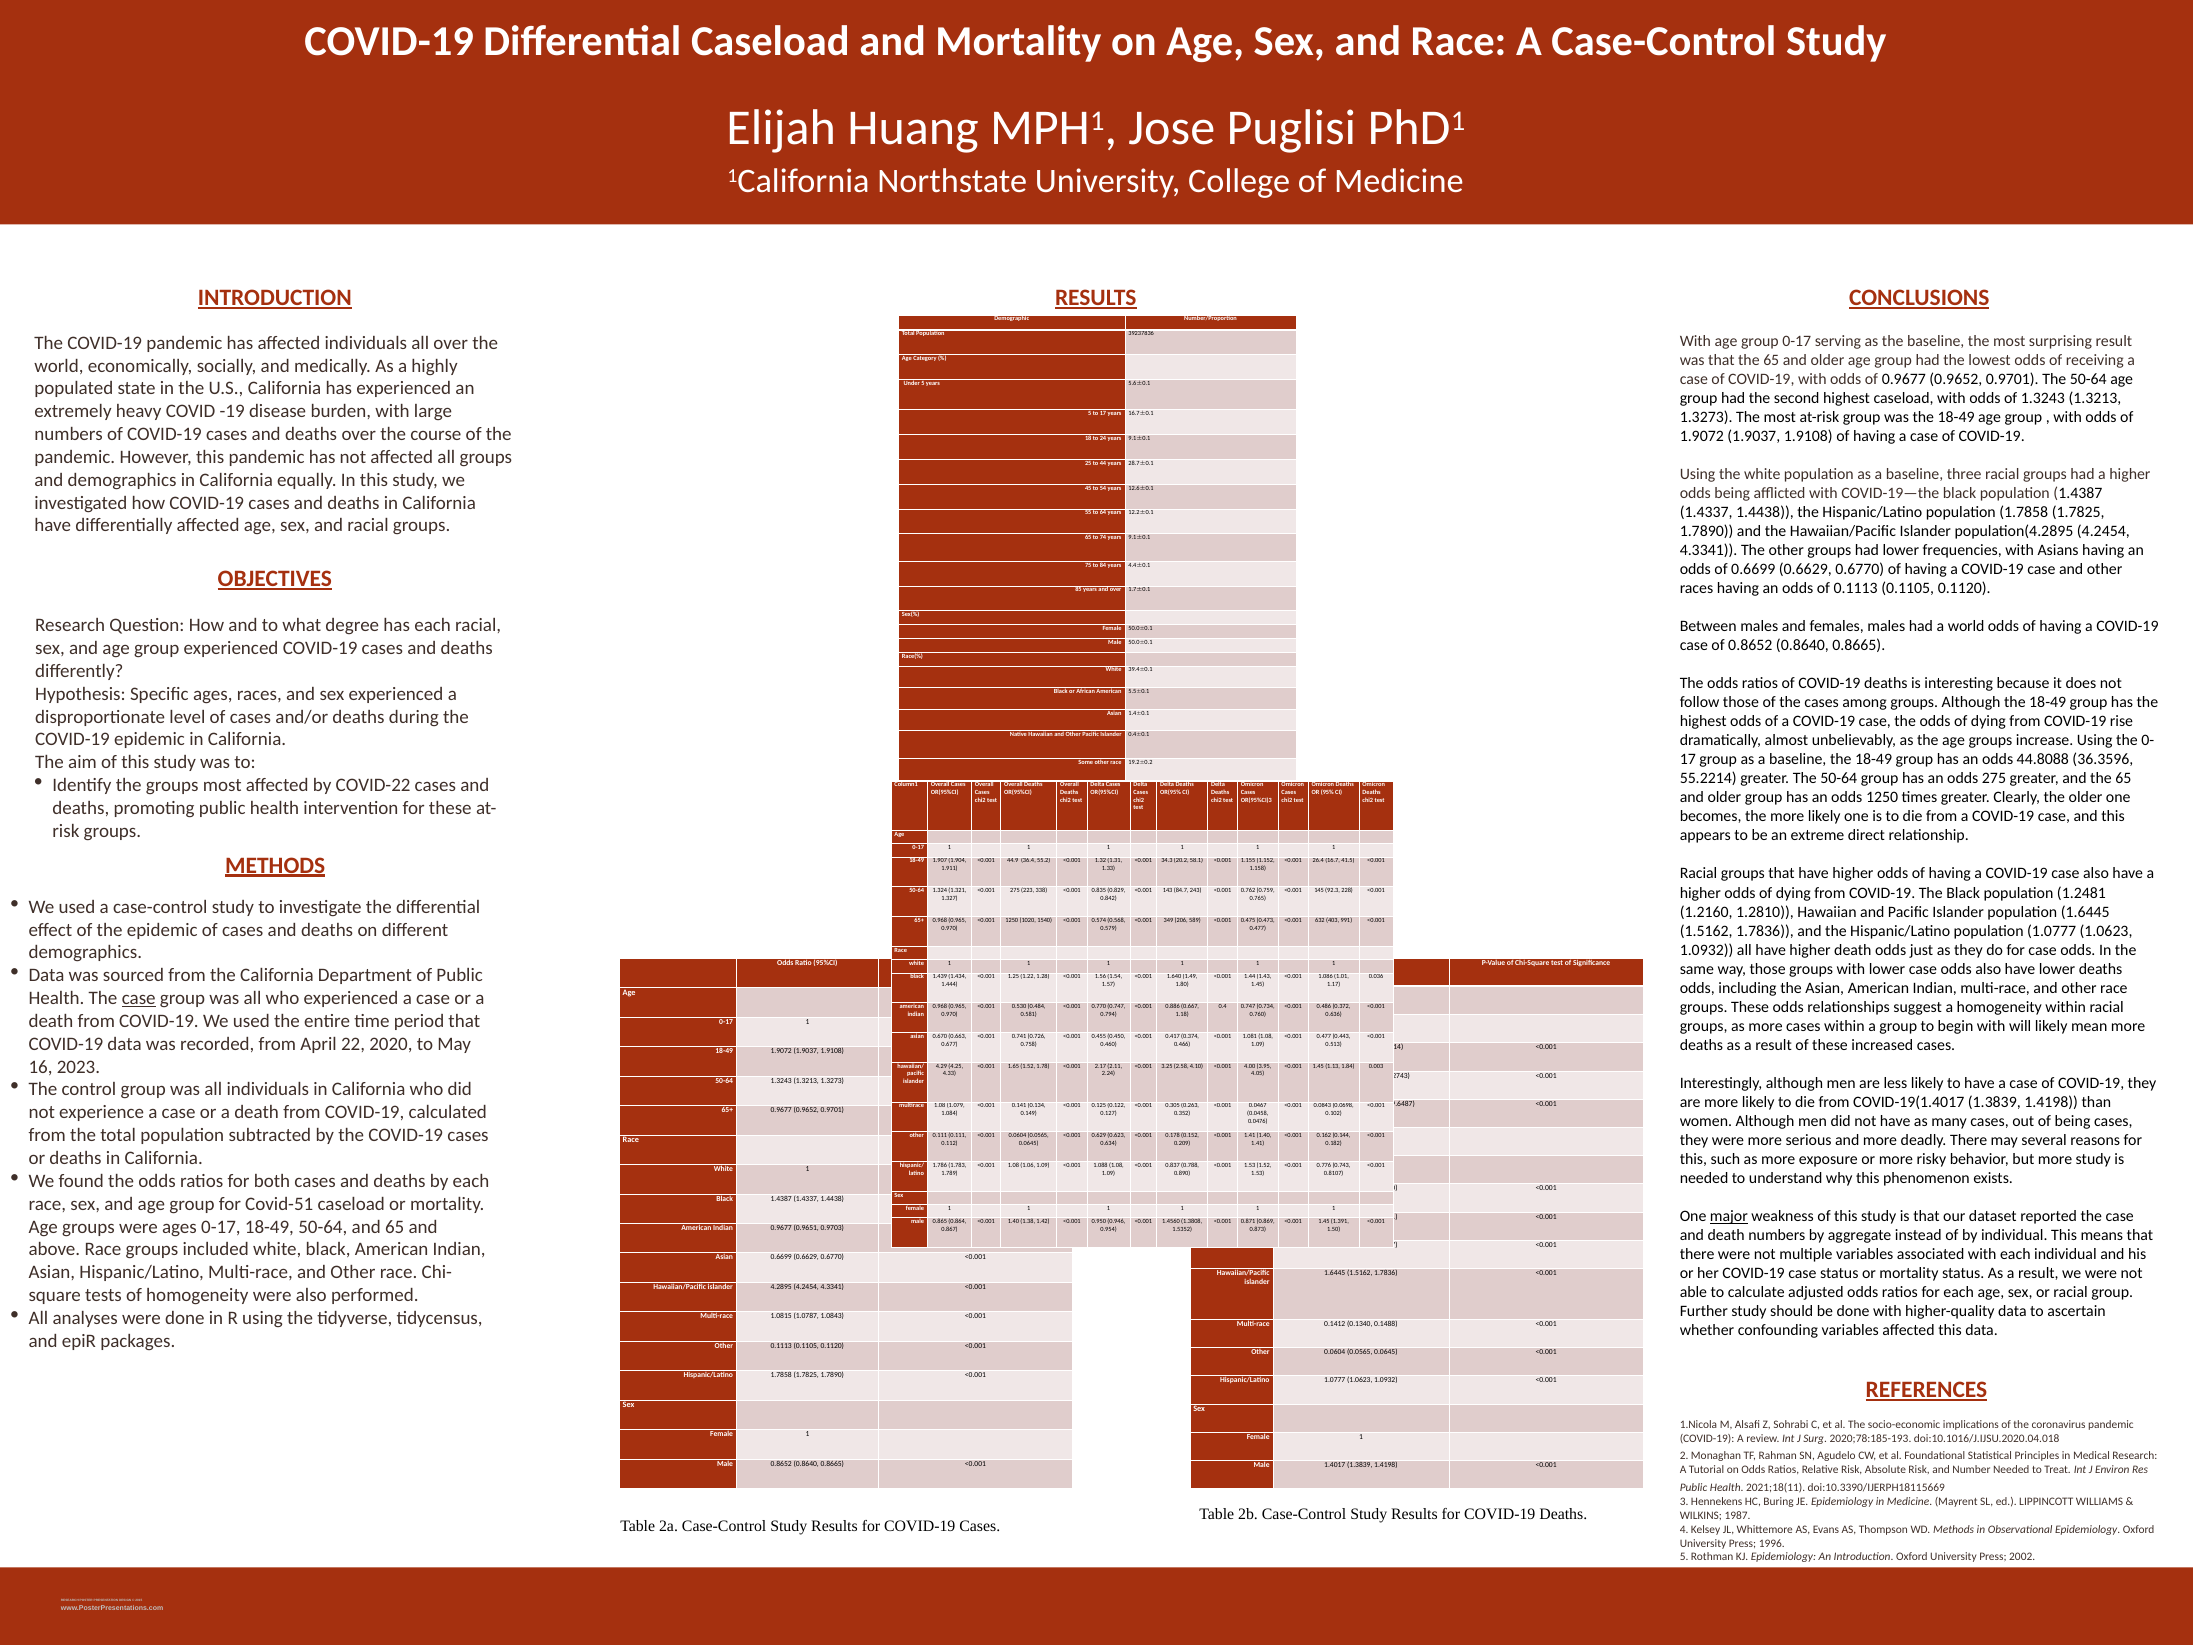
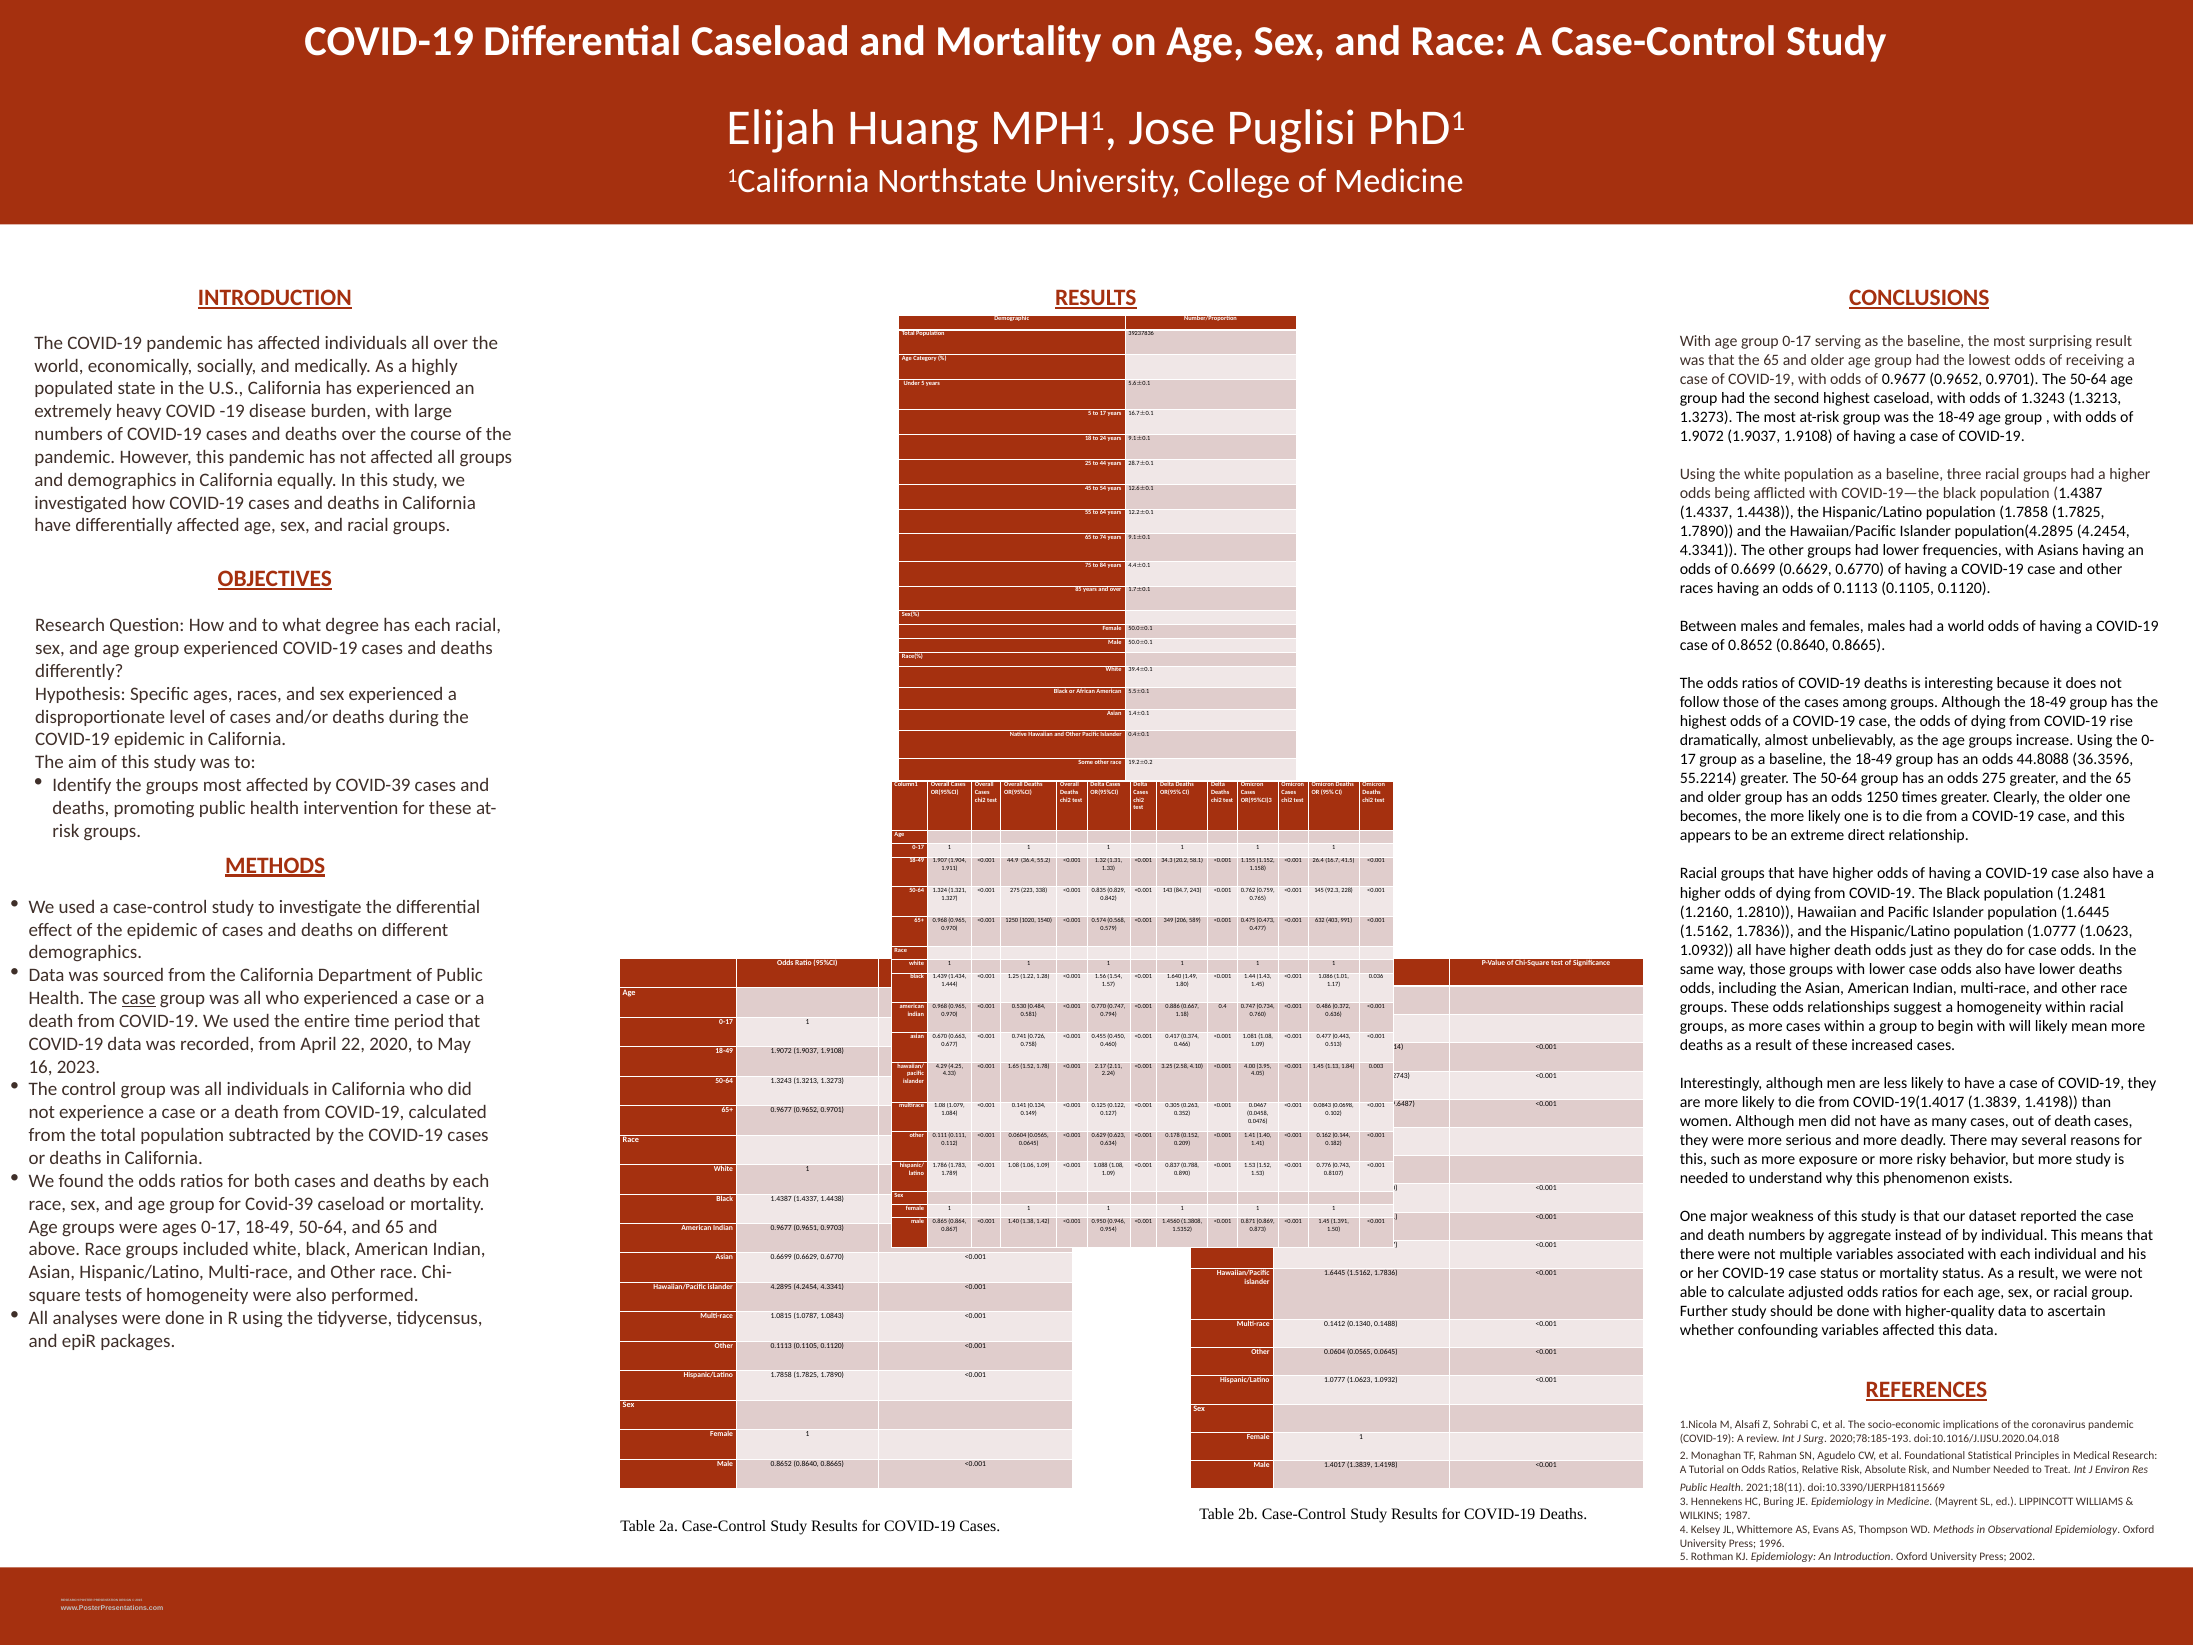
by COVID-22: COVID-22 -> COVID-39
of being: being -> death
for Covid-51: Covid-51 -> Covid-39
major underline: present -> none
